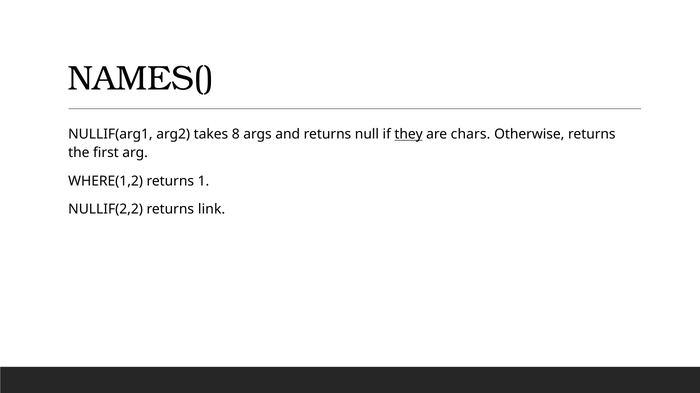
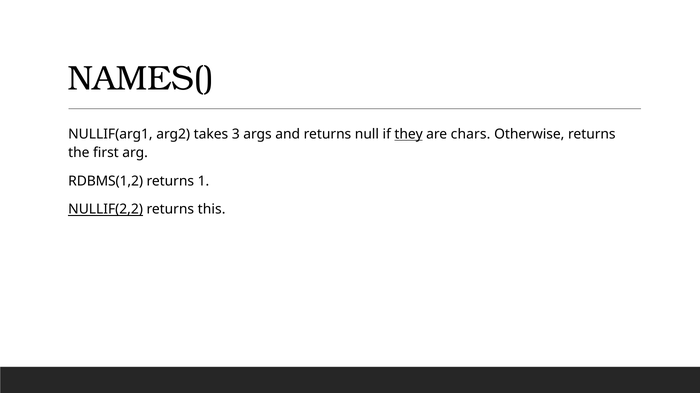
8: 8 -> 3
WHERE(1,2: WHERE(1,2 -> RDBMS(1,2
NULLIF(2,2 underline: none -> present
link: link -> this
